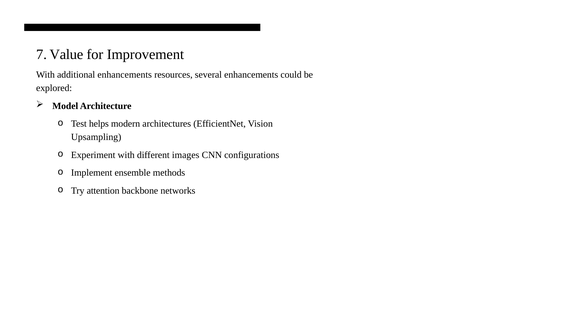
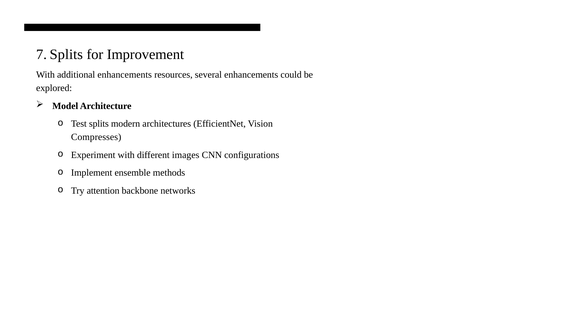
7 Value: Value -> Splits
Test helps: helps -> splits
Upsampling: Upsampling -> Compresses
